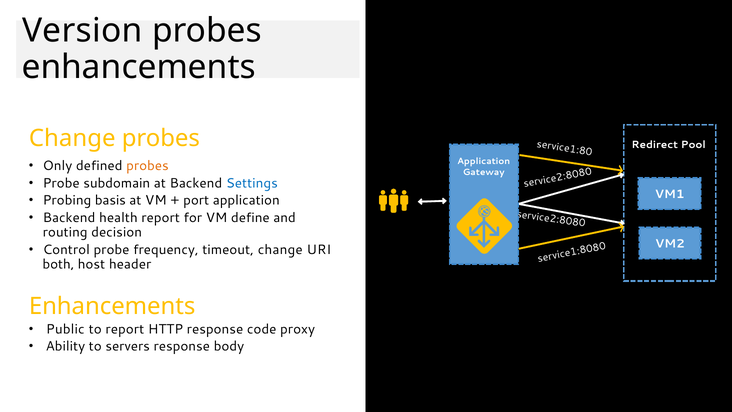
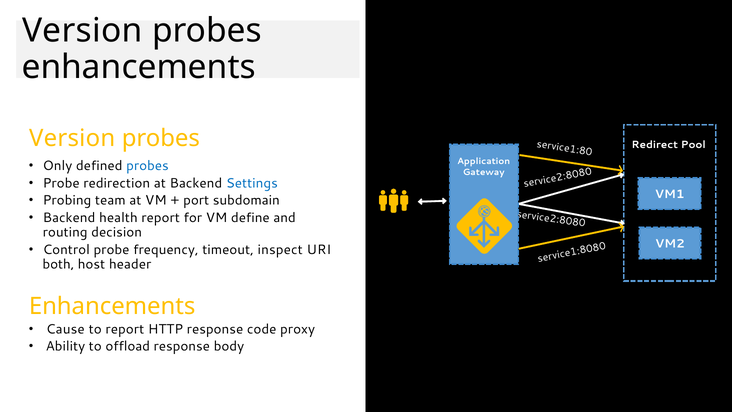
Change at (72, 138): Change -> Version
probes at (147, 166) colour: orange -> blue
subdomain: subdomain -> redirection
basis: basis -> team
port application: application -> subdomain
timeout change: change -> inspect
Public: Public -> Cause
servers: servers -> offload
